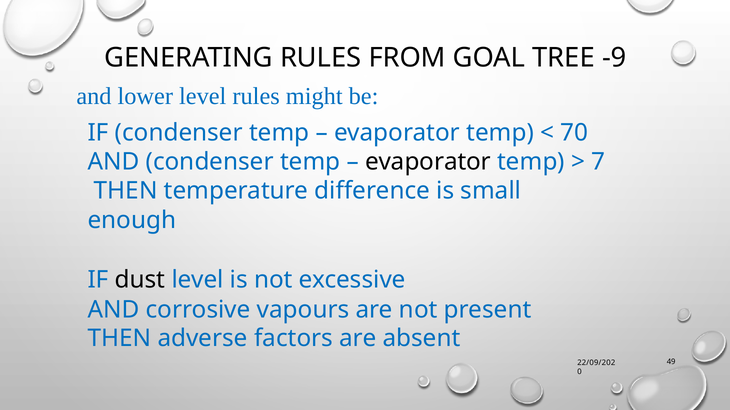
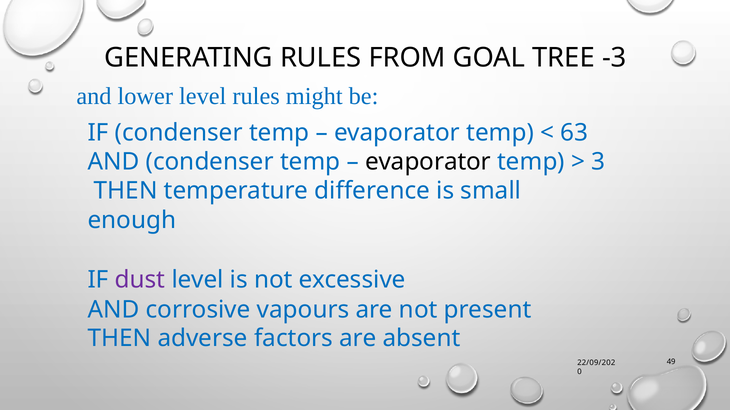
-9: -9 -> -3
70: 70 -> 63
7: 7 -> 3
dust colour: black -> purple
